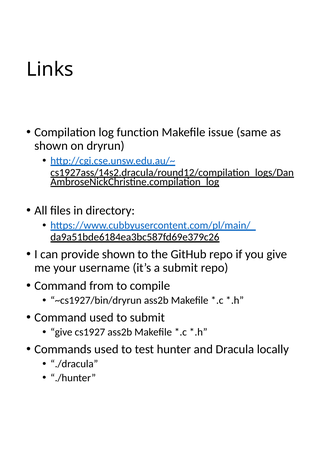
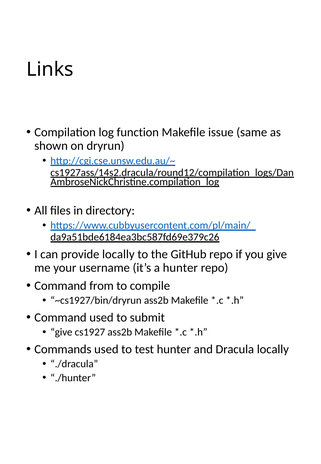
provide shown: shown -> locally
a submit: submit -> hunter
